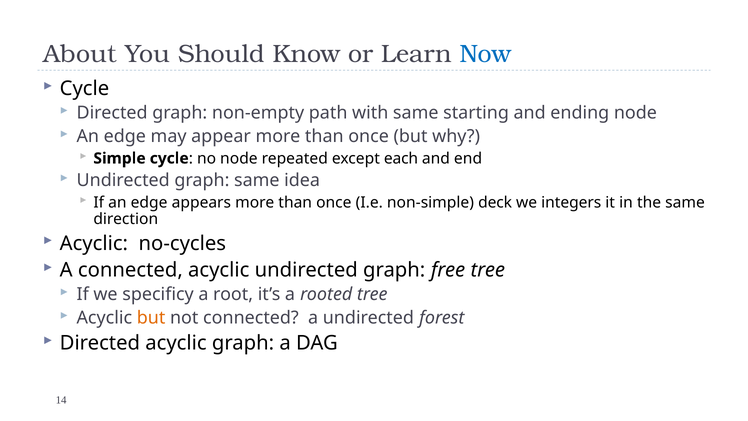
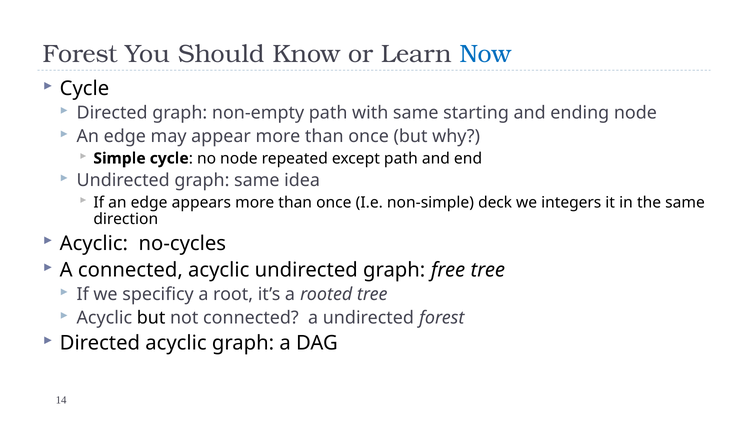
About at (80, 54): About -> Forest
except each: each -> path
but at (151, 318) colour: orange -> black
